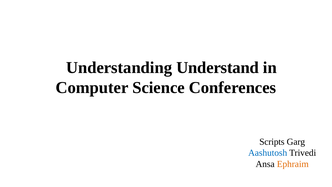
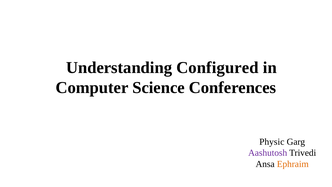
Understand: Understand -> Configured
Scripts: Scripts -> Physic
Aashutosh colour: blue -> purple
